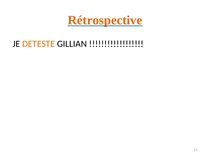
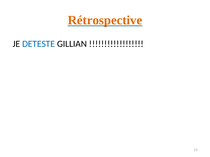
DETESTE colour: orange -> blue
